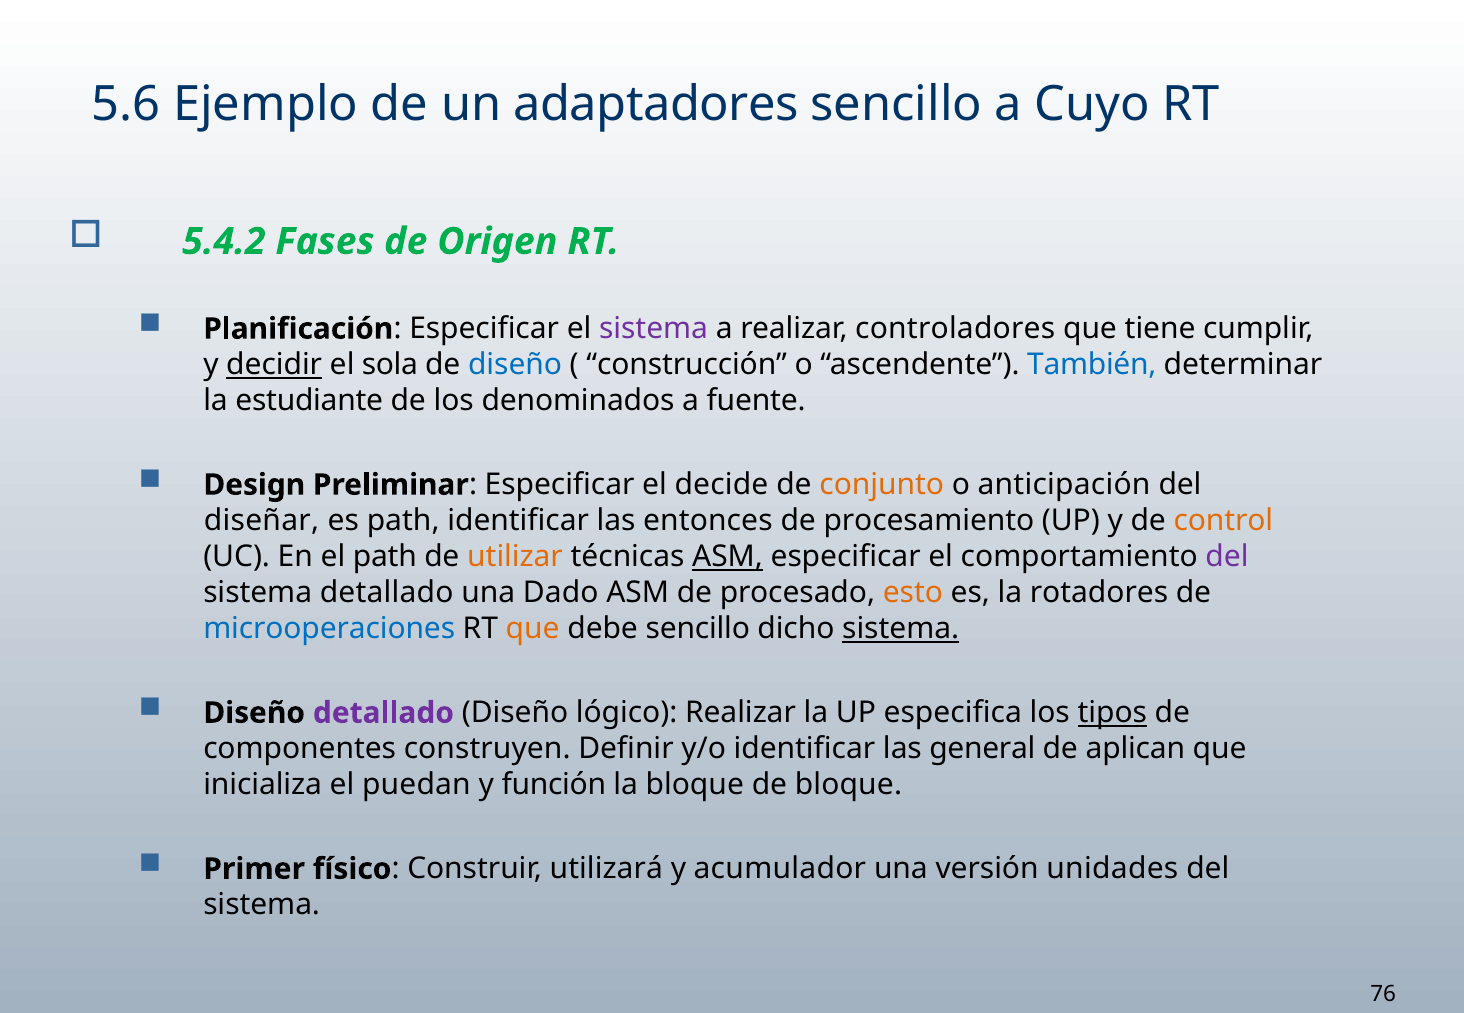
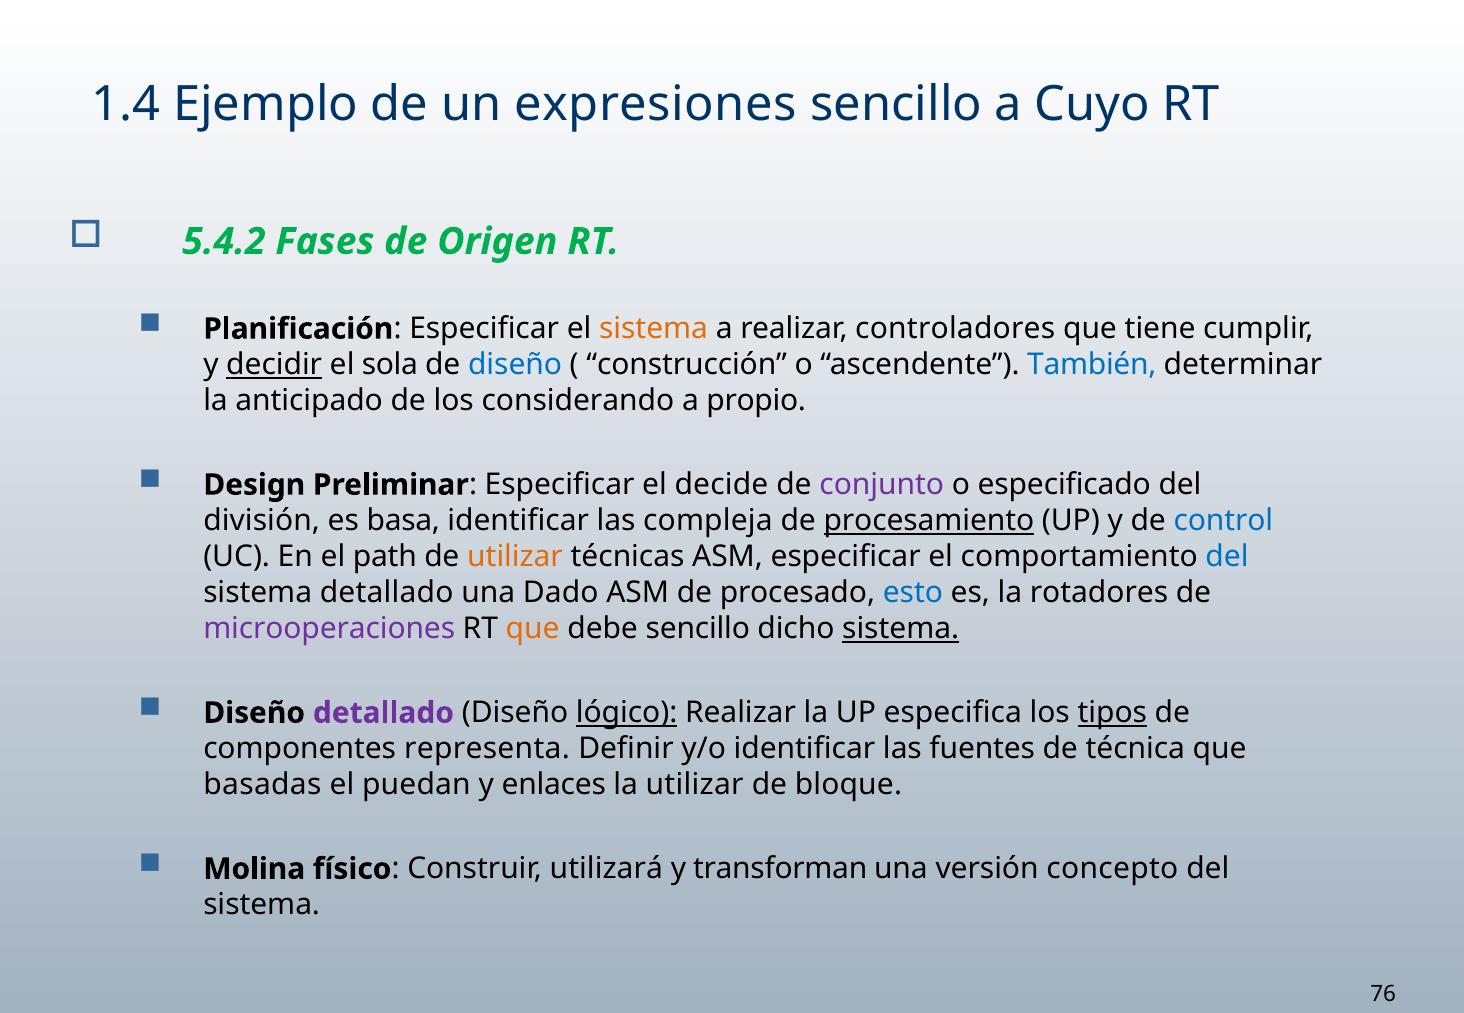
5.6: 5.6 -> 1.4
adaptadores: adaptadores -> expresiones
sistema at (654, 329) colour: purple -> orange
estudiante: estudiante -> anticipado
denominados: denominados -> considerando
fuente: fuente -> propio
conjunto colour: orange -> purple
anticipación: anticipación -> especificado
diseñar: diseñar -> división
es path: path -> basa
entonces: entonces -> compleja
procesamiento underline: none -> present
control colour: orange -> blue
ASM at (728, 557) underline: present -> none
del at (1227, 557) colour: purple -> blue
esto colour: orange -> blue
microoperaciones colour: blue -> purple
lógico underline: none -> present
construyen: construyen -> representa
general: general -> fuentes
aplican: aplican -> técnica
inicializa: inicializa -> basadas
función: función -> enlaces
la bloque: bloque -> utilizar
Primer: Primer -> Molina
acumulador: acumulador -> transforman
unidades: unidades -> concepto
